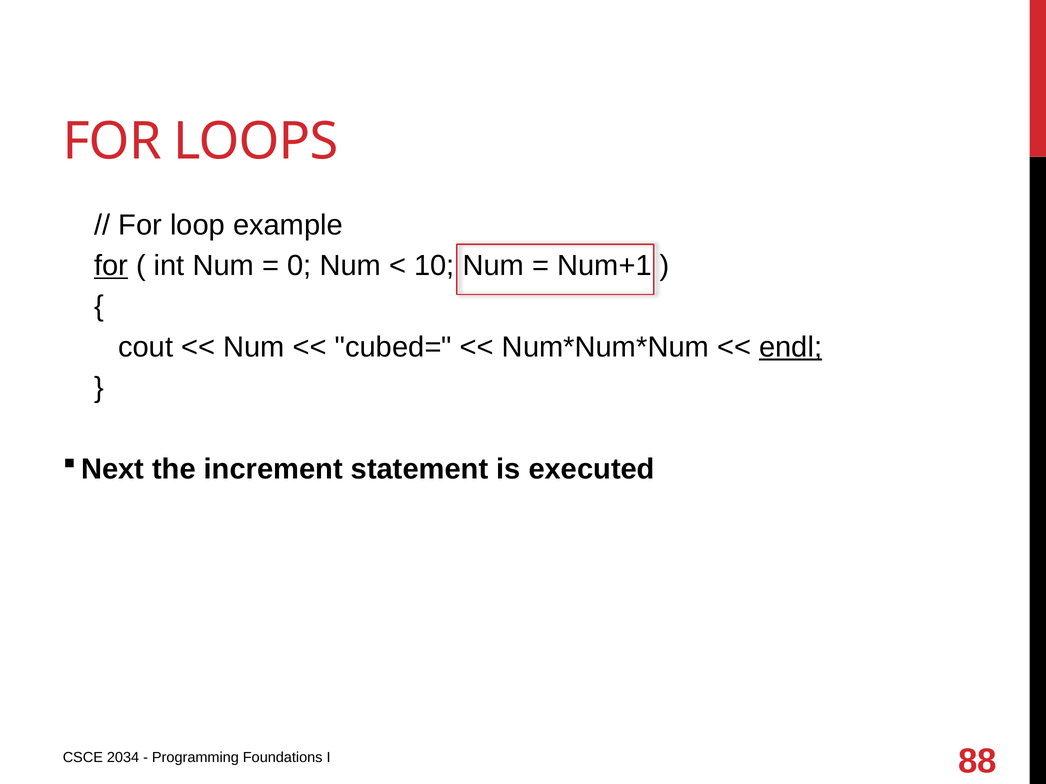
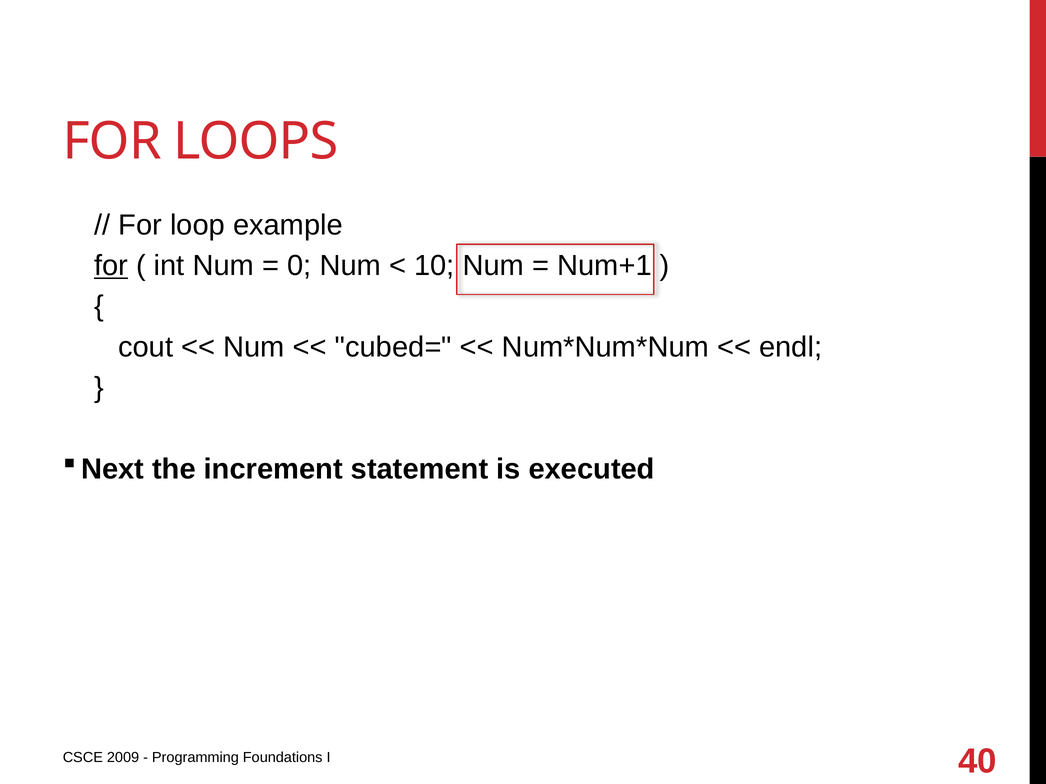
endl underline: present -> none
2034: 2034 -> 2009
88: 88 -> 40
